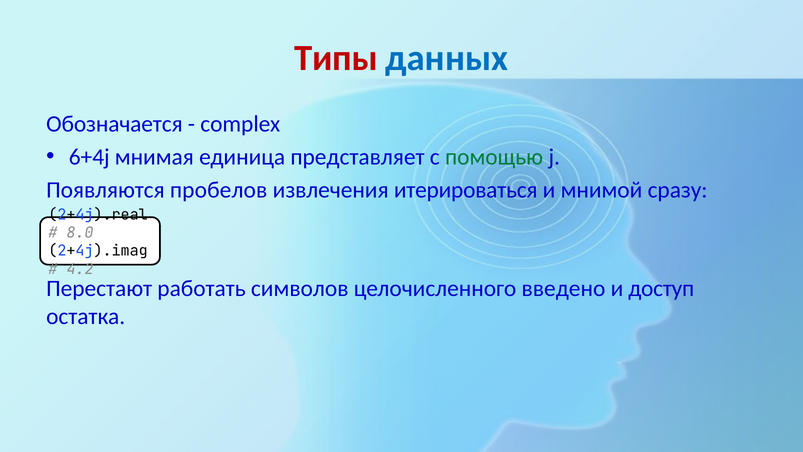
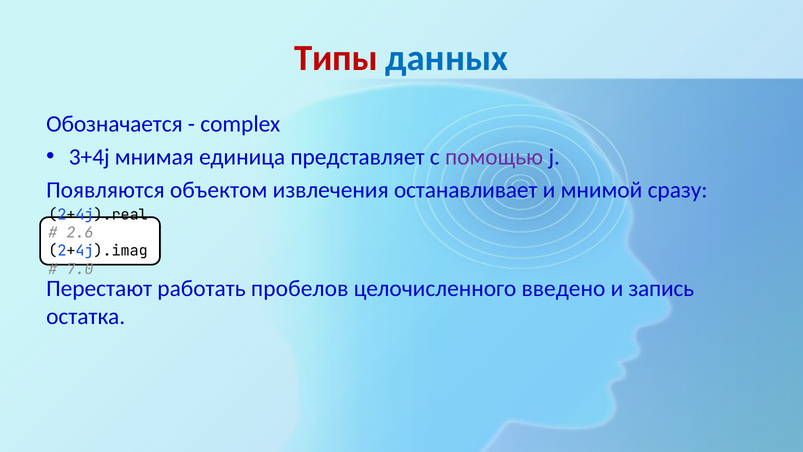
6+4j: 6+4j -> 3+4j
помощью colour: green -> purple
пробелов: пробелов -> объектом
итерироваться: итерироваться -> останавливает
8.0: 8.0 -> 2.6
4.2: 4.2 -> 7.0
символов: символов -> пробелов
доступ: доступ -> запись
